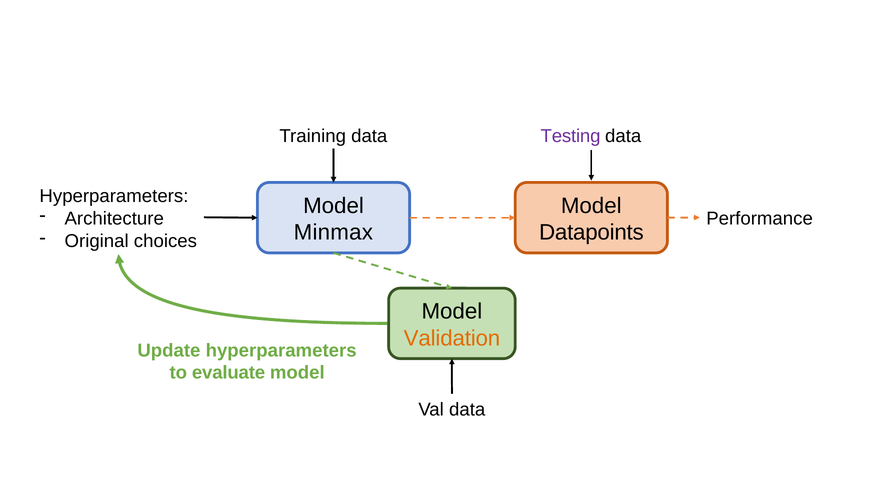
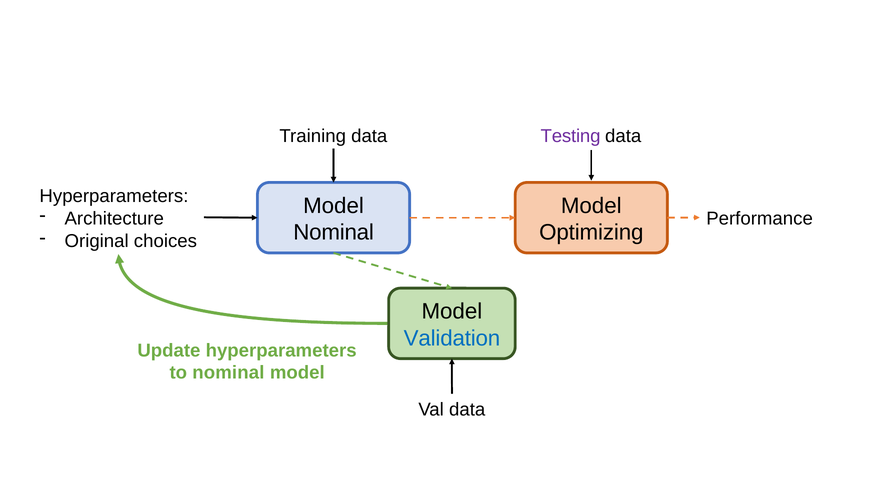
Minmax at (333, 233): Minmax -> Nominal
Datapoints: Datapoints -> Optimizing
Validation colour: orange -> blue
to evaluate: evaluate -> nominal
